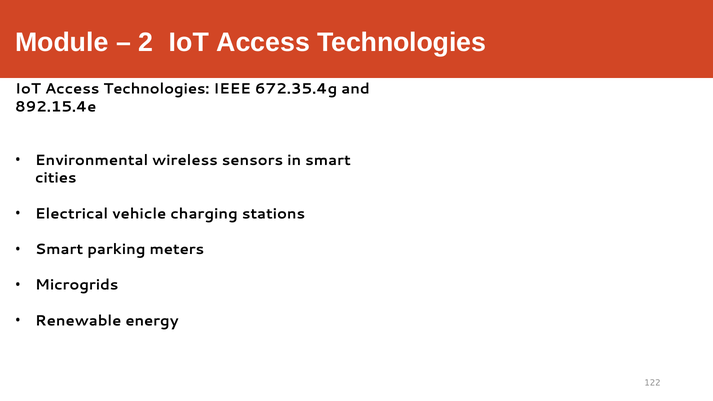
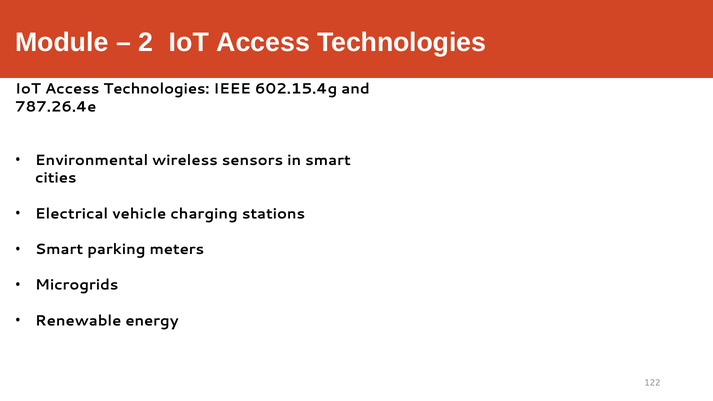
672.35.4g: 672.35.4g -> 602.15.4g
892.15.4e: 892.15.4e -> 787.26.4e
